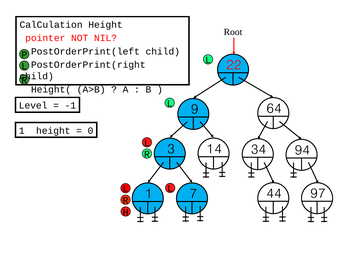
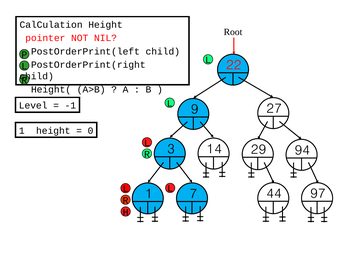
64: 64 -> 27
34: 34 -> 29
